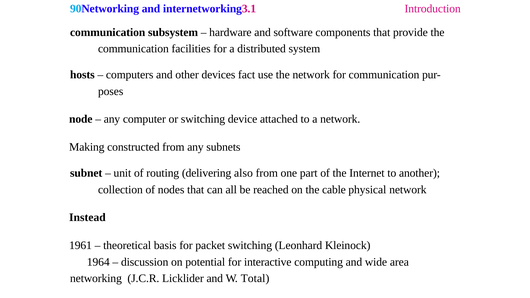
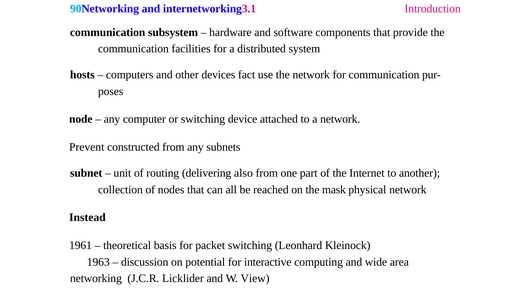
Making: Making -> Prevent
cable: cable -> mask
1964: 1964 -> 1963
Total: Total -> View
